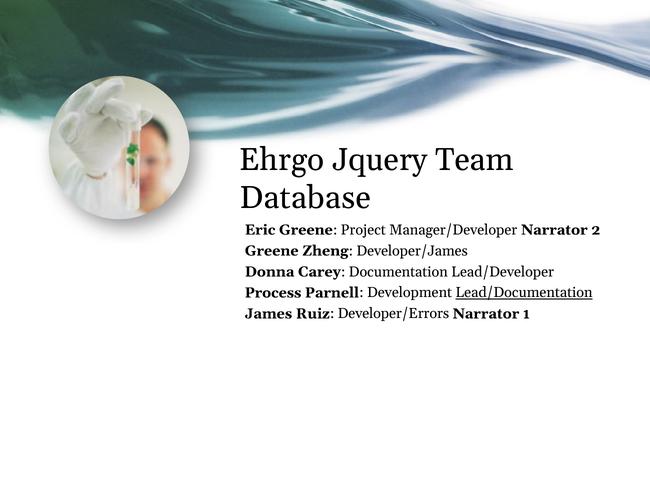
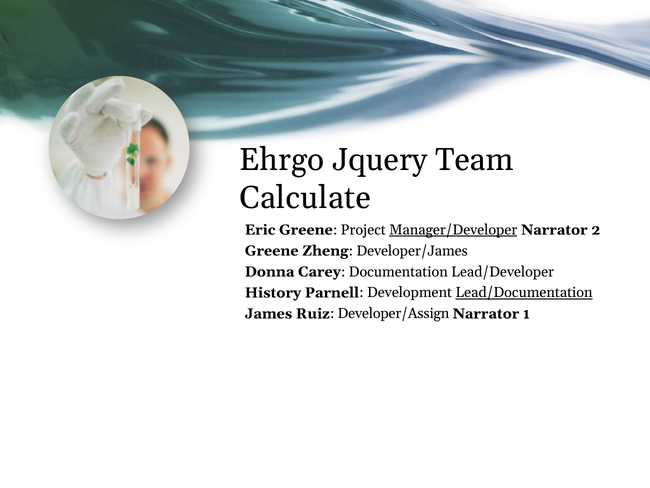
Database: Database -> Calculate
Manager/Developer underline: none -> present
Process: Process -> History
Developer/Errors: Developer/Errors -> Developer/Assign
